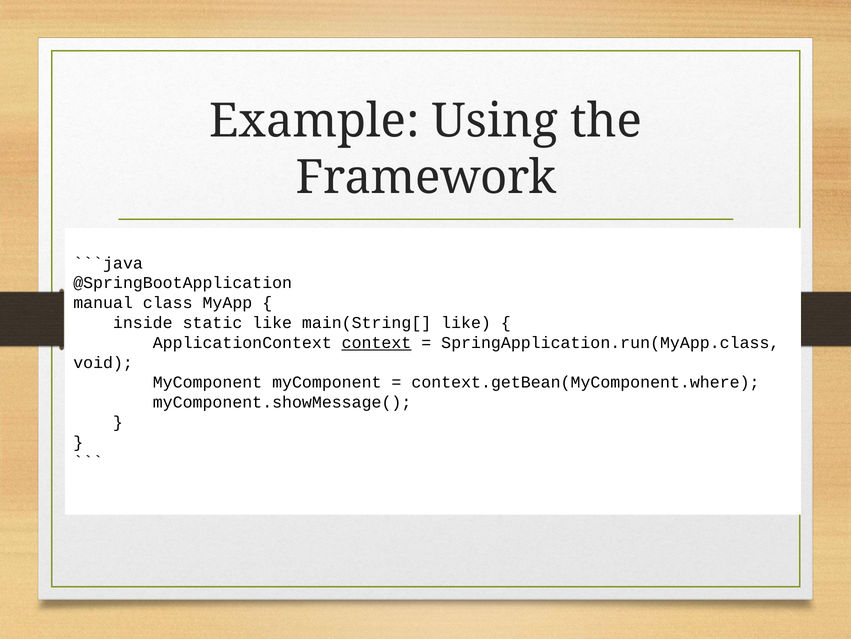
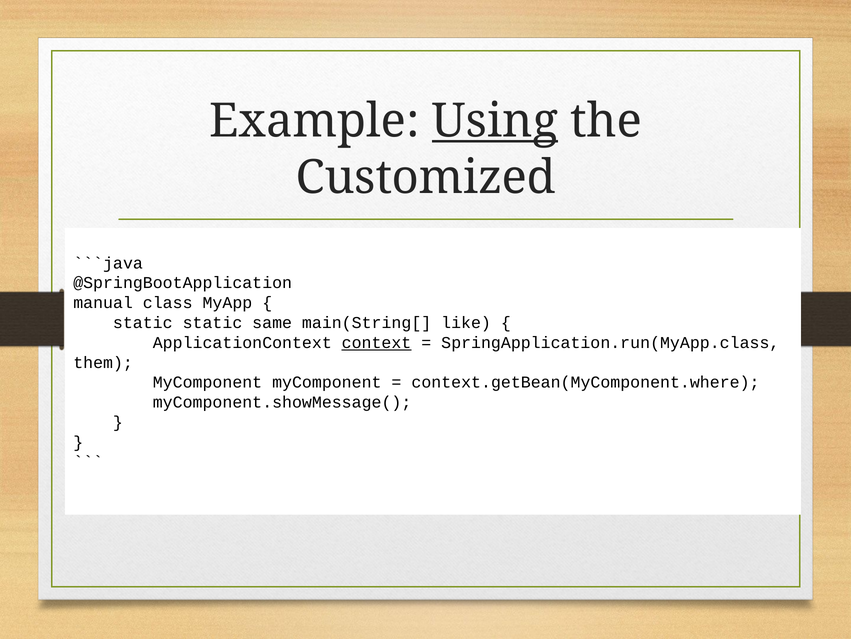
Using underline: none -> present
Framework: Framework -> Customized
inside at (143, 322): inside -> static
static like: like -> same
void: void -> them
